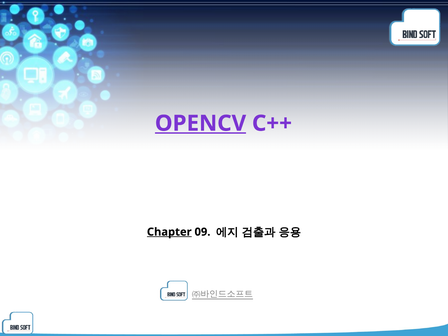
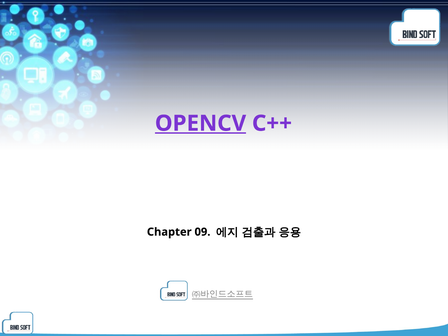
Chapter underline: present -> none
